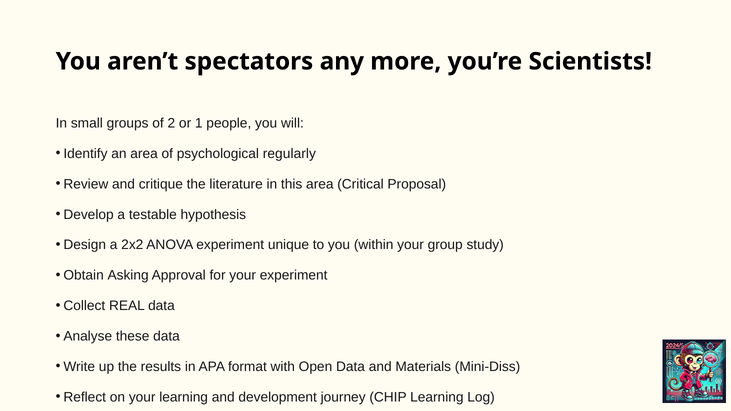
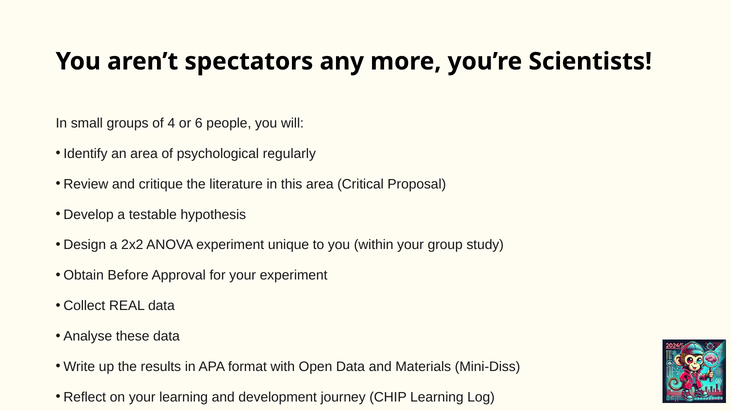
2: 2 -> 4
1: 1 -> 6
Asking: Asking -> Before
